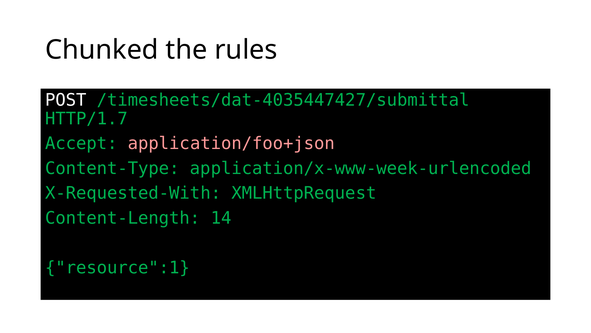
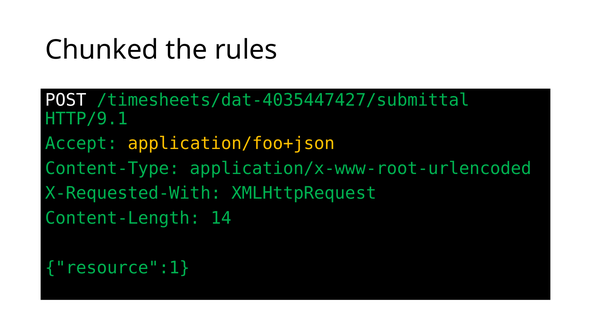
HTTP/1.7: HTTP/1.7 -> HTTP/9.1
application/foo+json colour: pink -> yellow
application/x-www-week-urlencoded: application/x-www-week-urlencoded -> application/x-www-root-urlencoded
